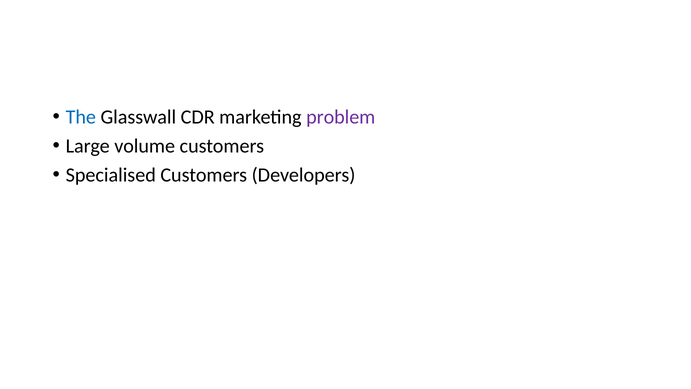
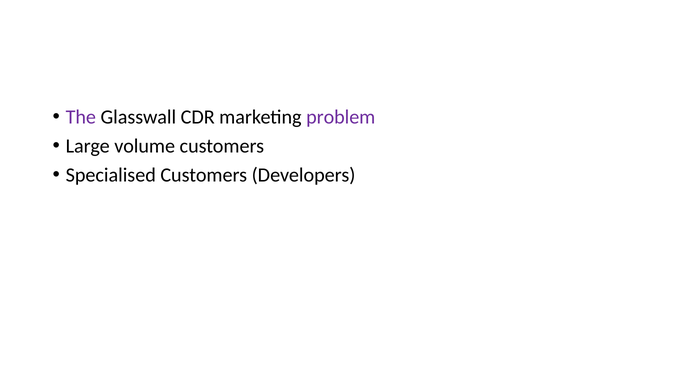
The colour: blue -> purple
